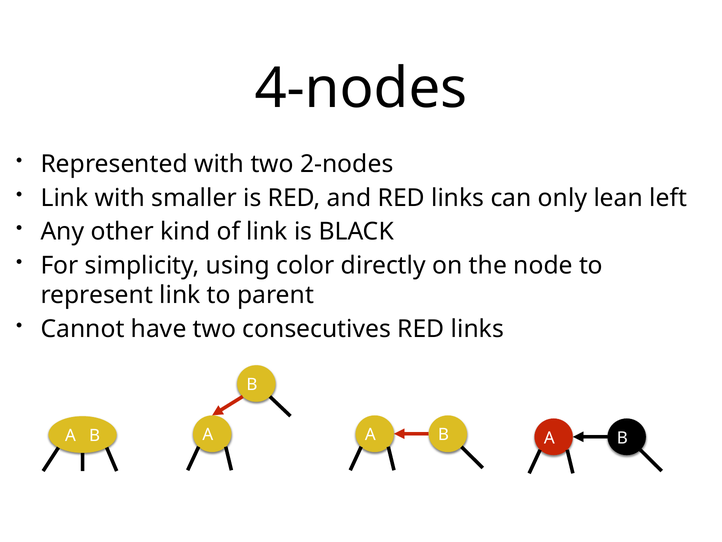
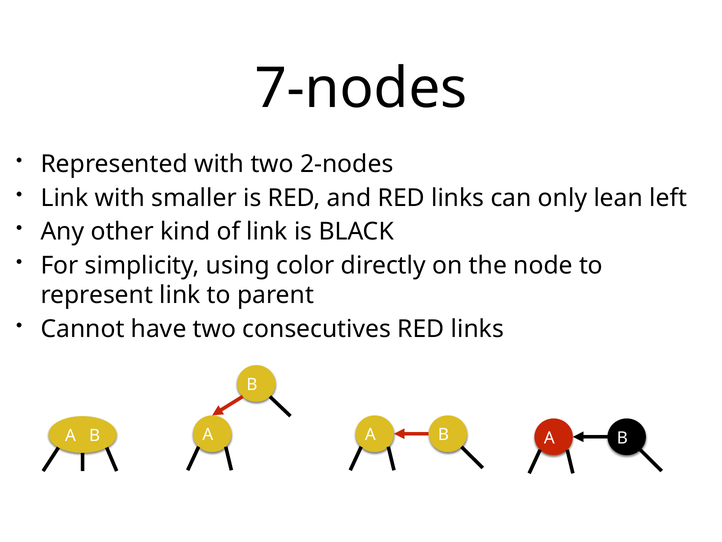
4-nodes: 4-nodes -> 7-nodes
